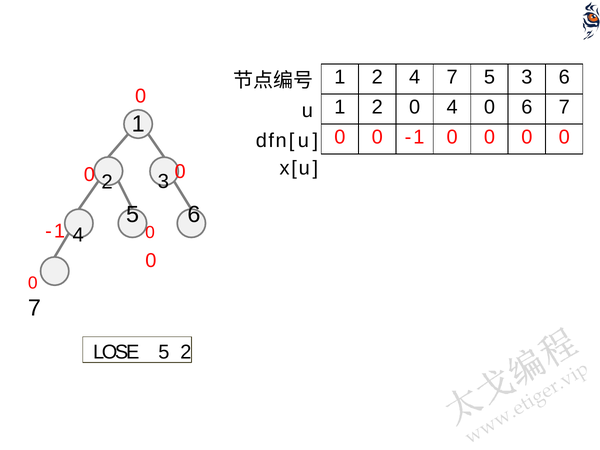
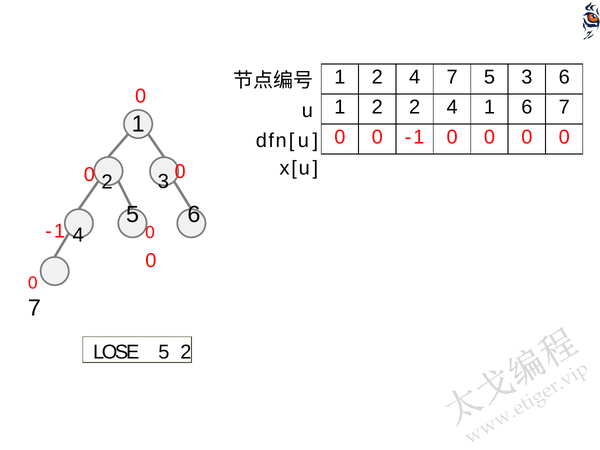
2 0: 0 -> 2
0 at (489, 107): 0 -> 1
